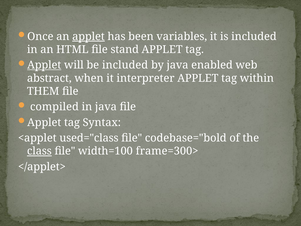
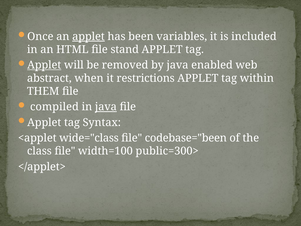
be included: included -> removed
interpreter: interpreter -> restrictions
java at (106, 107) underline: none -> present
used="class: used="class -> wide="class
codebase="bold: codebase="bold -> codebase="been
class underline: present -> none
frame=300>: frame=300> -> public=300>
